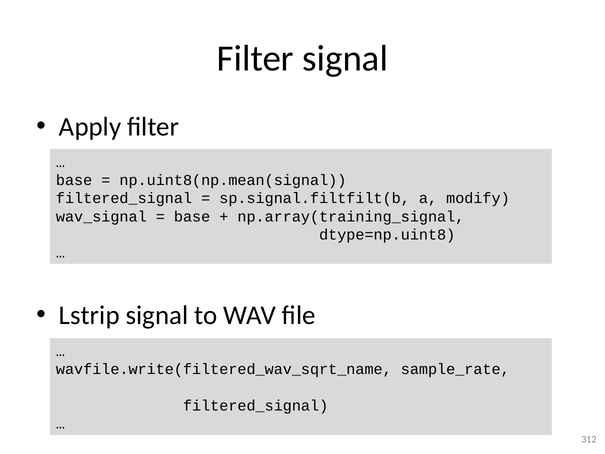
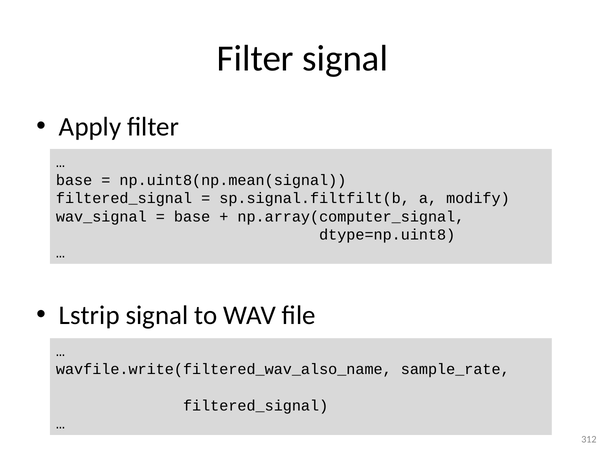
np.array(training_signal: np.array(training_signal -> np.array(computer_signal
wavfile.write(filtered_wav_sqrt_name: wavfile.write(filtered_wav_sqrt_name -> wavfile.write(filtered_wav_also_name
